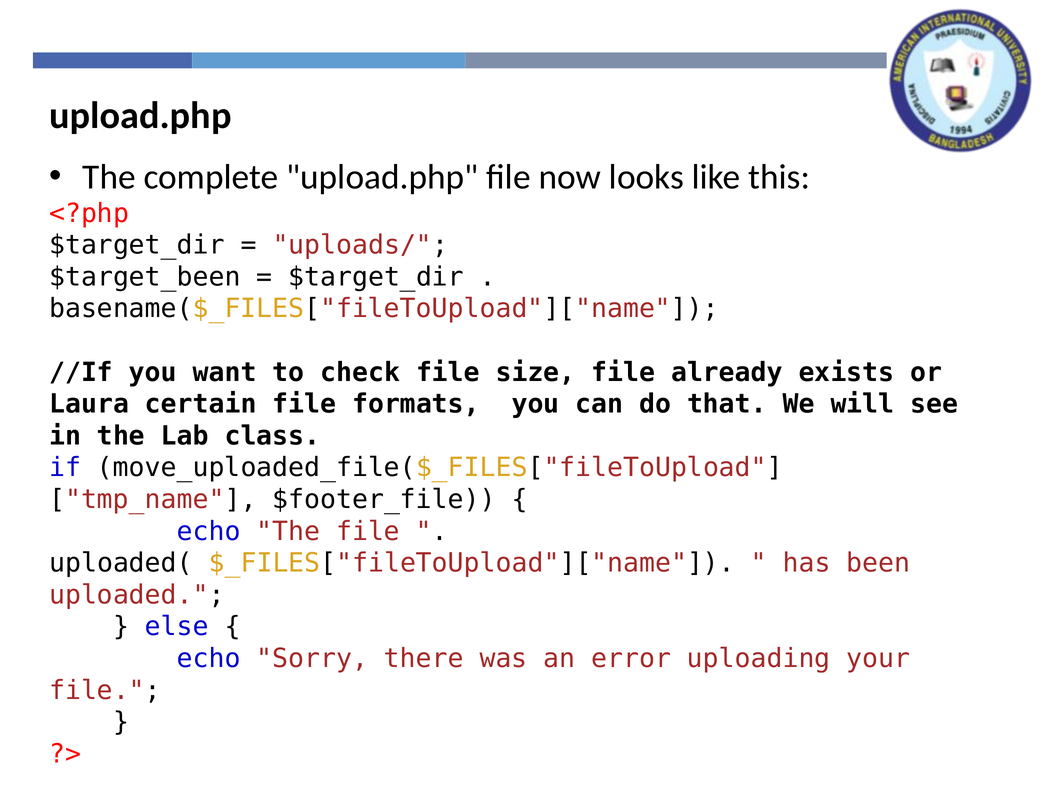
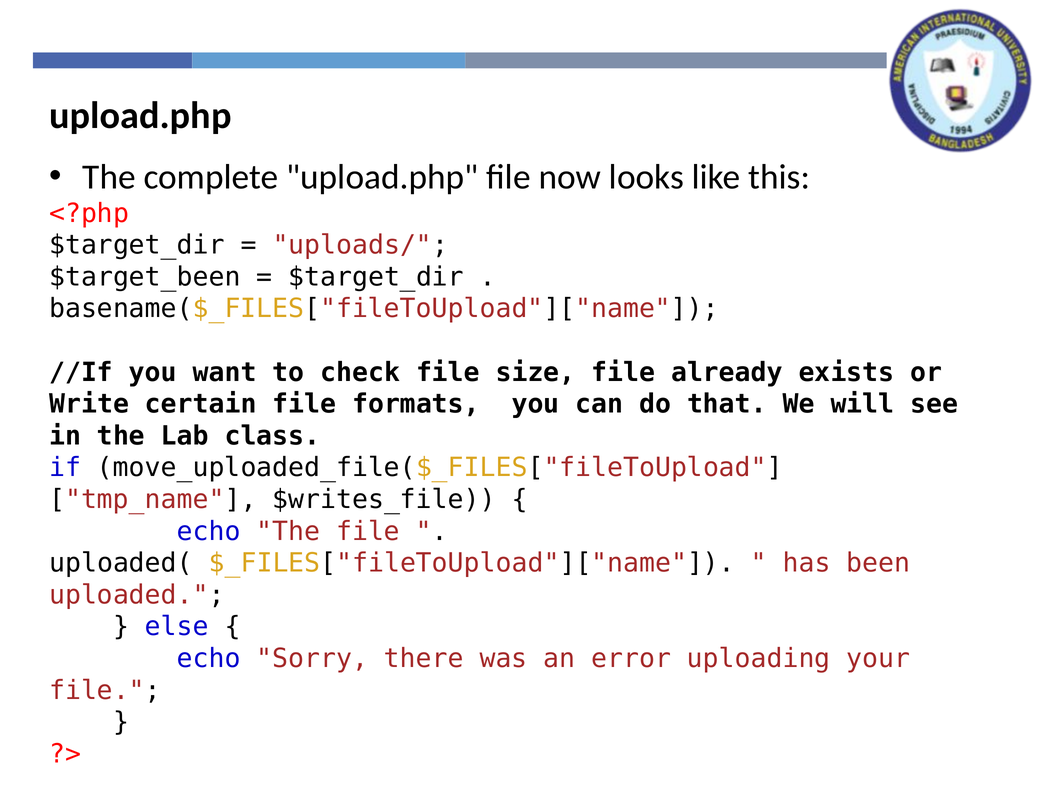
Laura: Laura -> Write
$footer_file: $footer_file -> $writes_file
